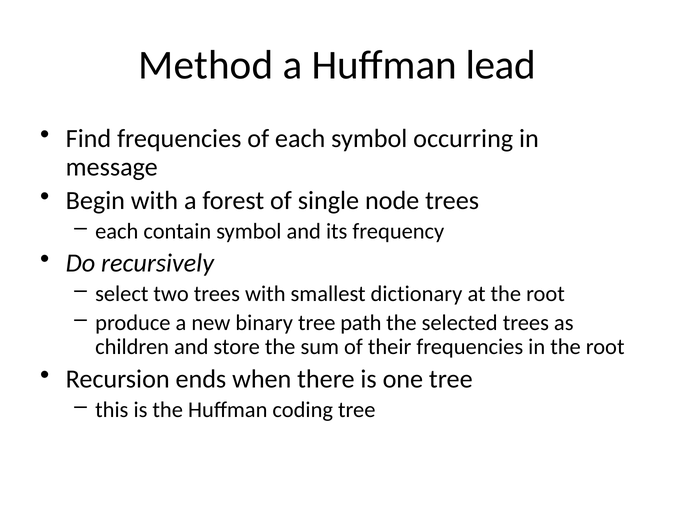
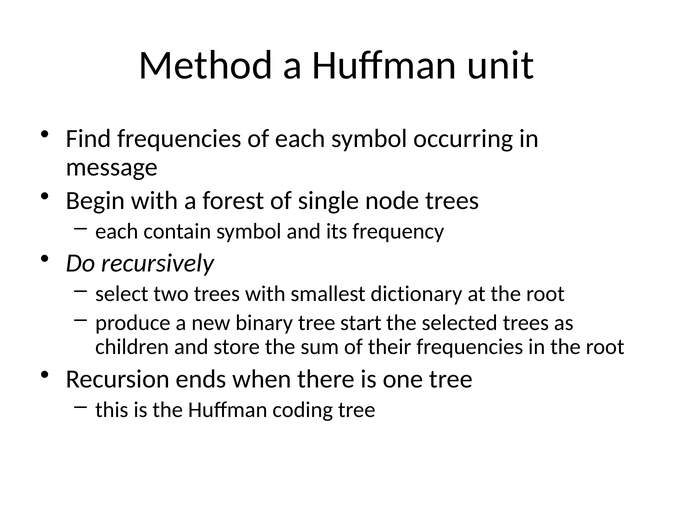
lead: lead -> unit
path: path -> start
